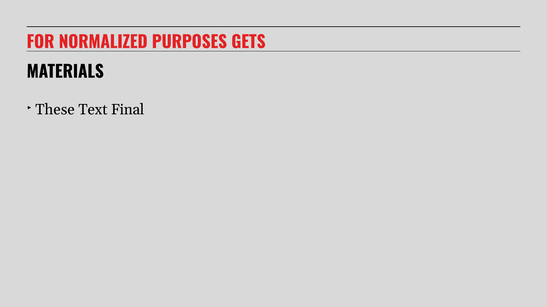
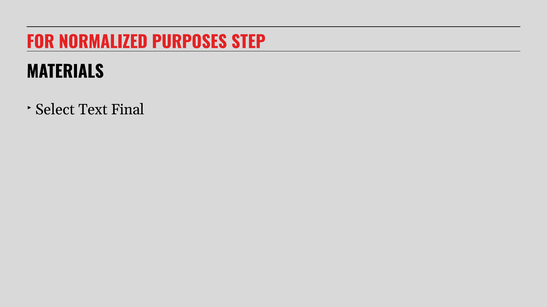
GETS: GETS -> STEP
These: These -> Select
